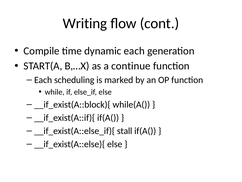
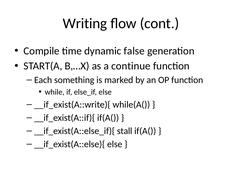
dynamic each: each -> false
scheduling: scheduling -> something
__if_exist(A::block){: __if_exist(A::block){ -> __if_exist(A::write){
